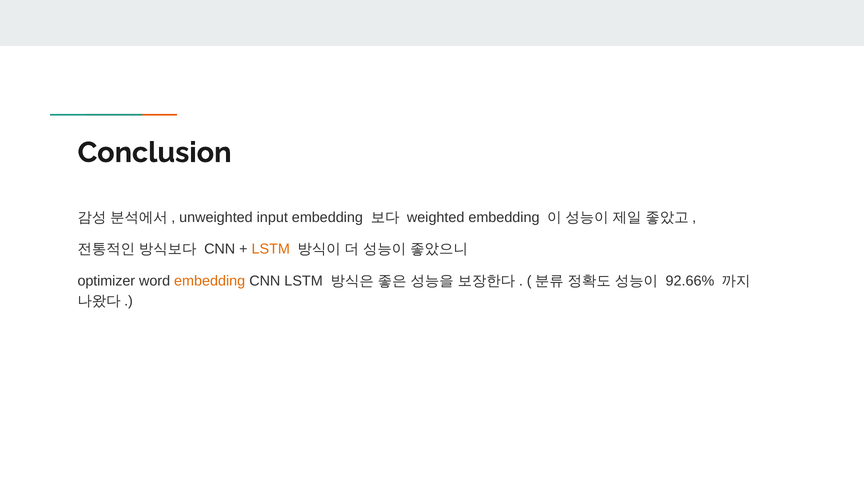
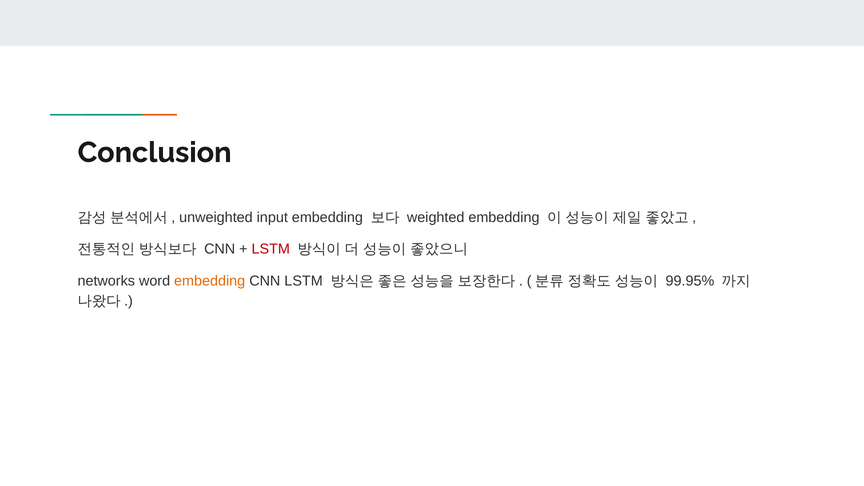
LSTM at (271, 249) colour: orange -> red
optimizer: optimizer -> networks
92.66%: 92.66% -> 99.95%
